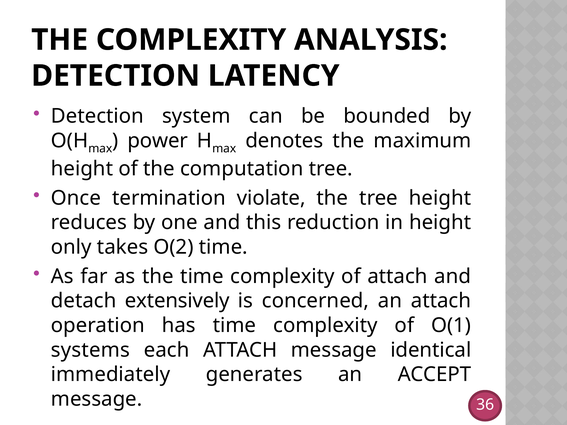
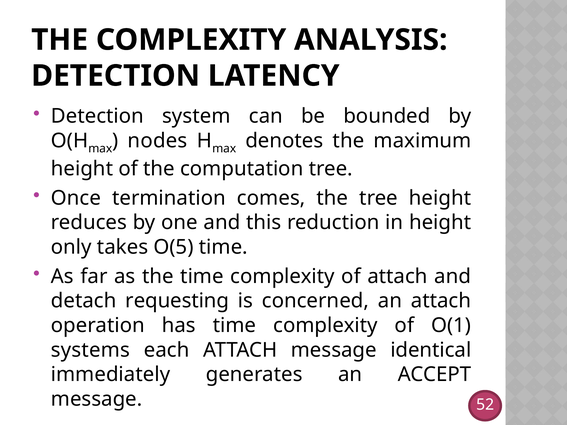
power: power -> nodes
violate: violate -> comes
O(2: O(2 -> O(5
extensively: extensively -> requesting
36: 36 -> 52
